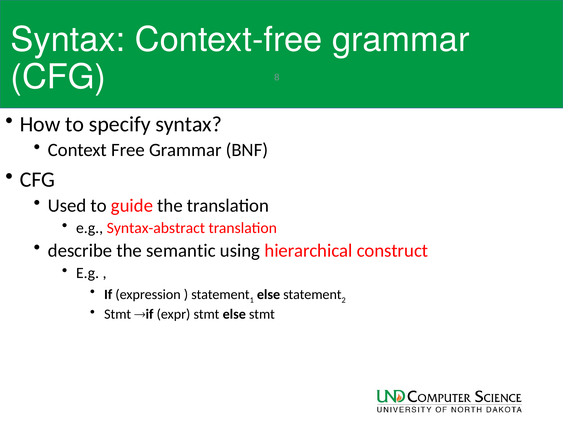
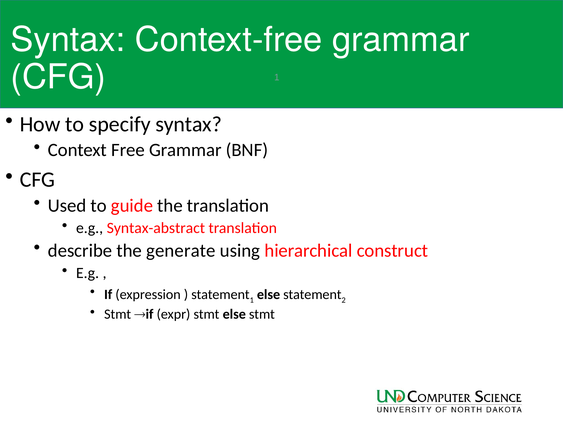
CFG 8: 8 -> 1
semantic: semantic -> generate
